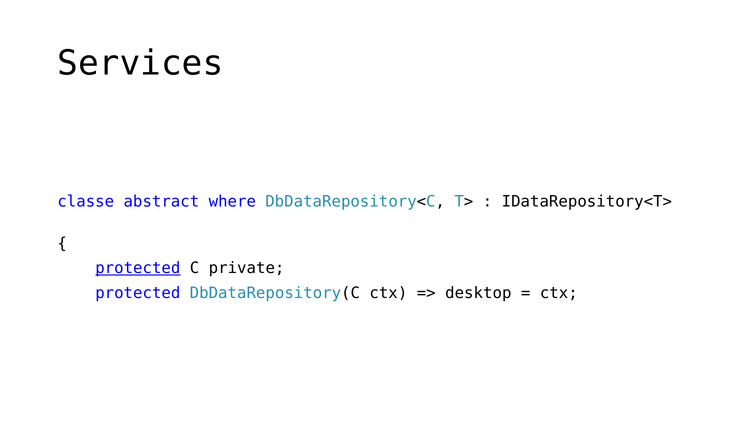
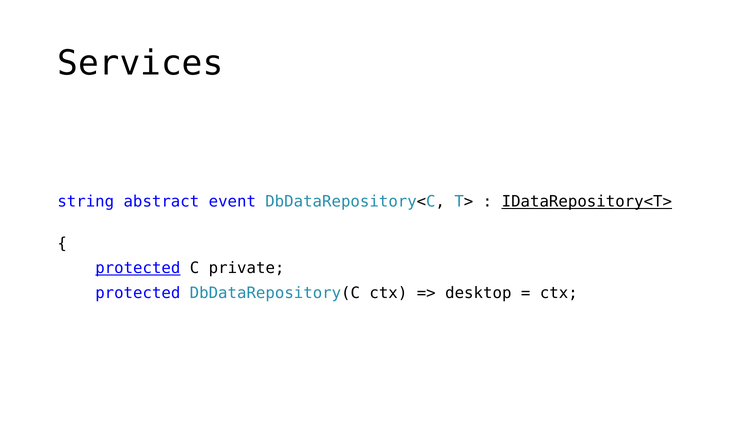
classe: classe -> string
where: where -> event
IDataRepository<T> underline: none -> present
